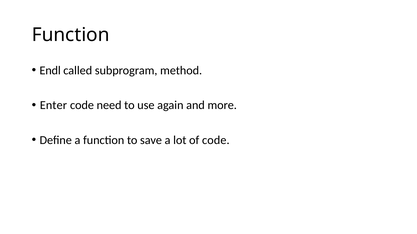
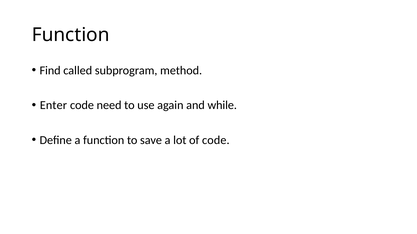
Endl: Endl -> Find
more: more -> while
